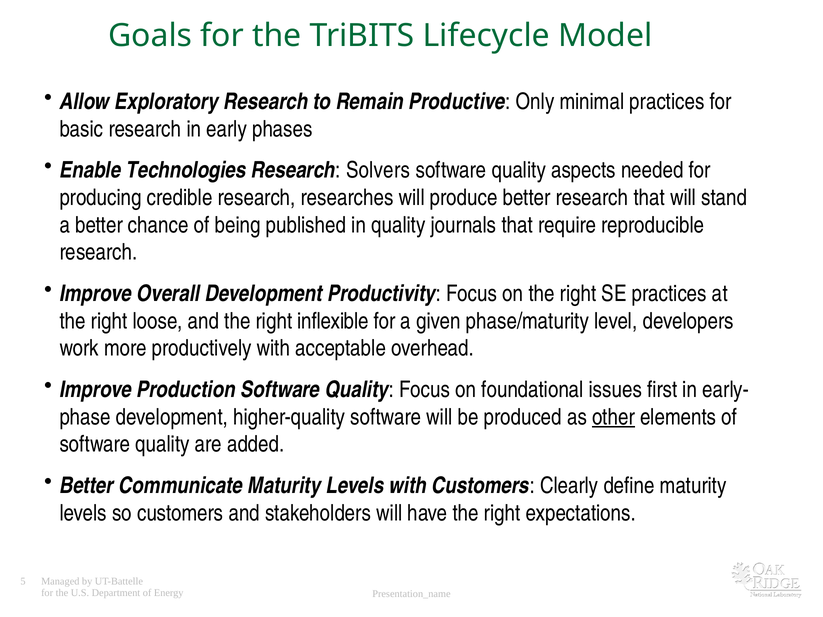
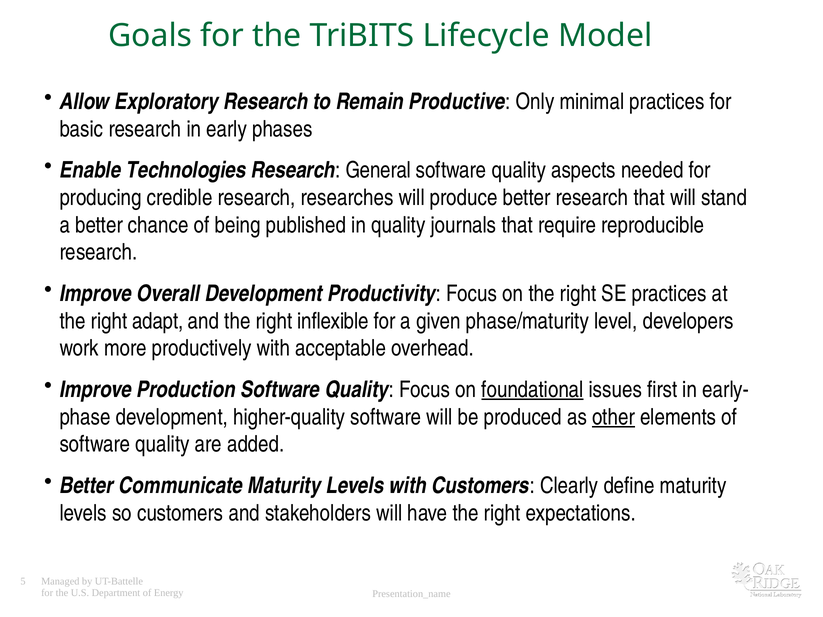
Solvers: Solvers -> General
loose: loose -> adapt
foundational underline: none -> present
